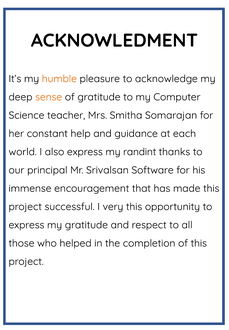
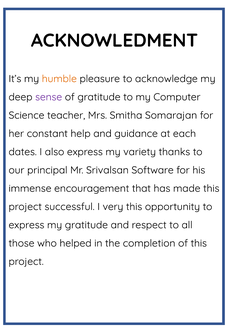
sense colour: orange -> purple
world: world -> dates
randint: randint -> variety
